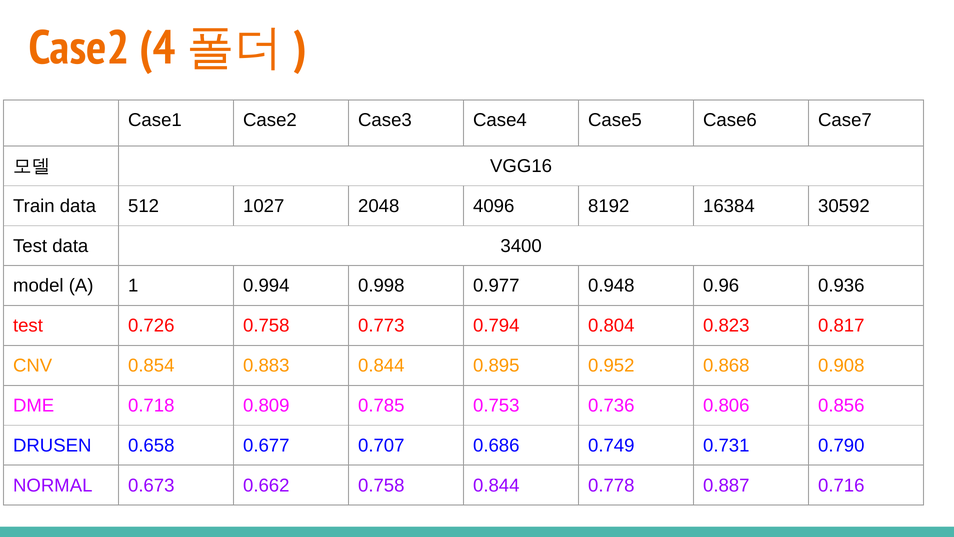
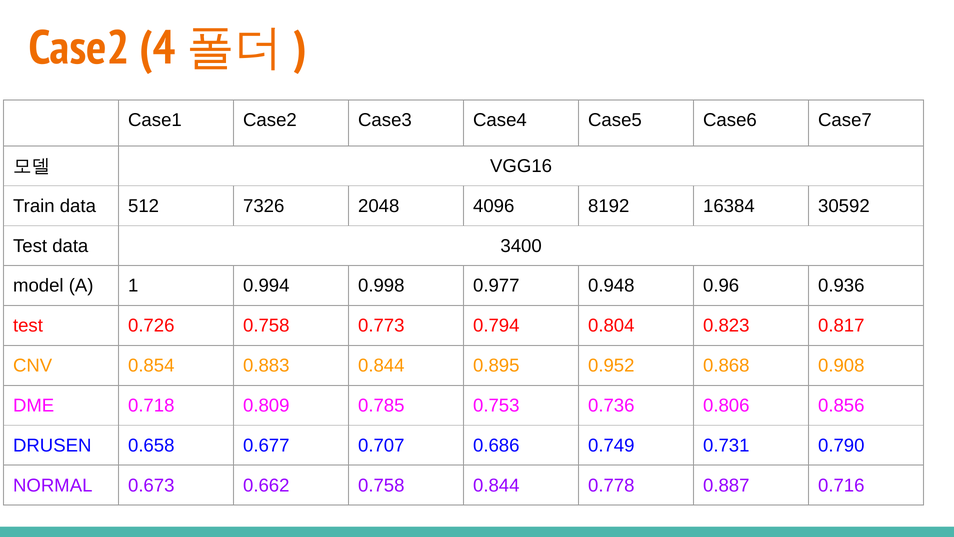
1027: 1027 -> 7326
